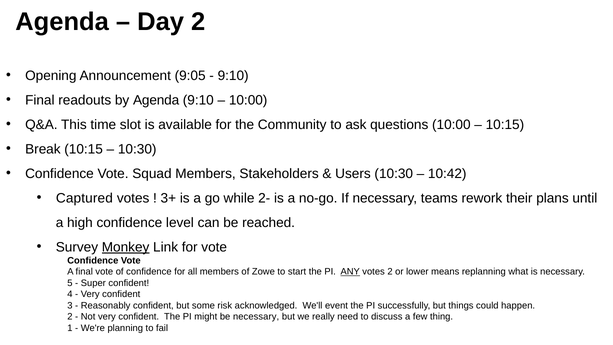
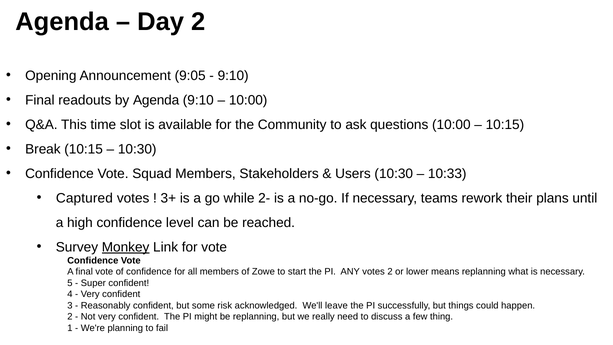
10:42: 10:42 -> 10:33
ANY underline: present -> none
event: event -> leave
be necessary: necessary -> replanning
